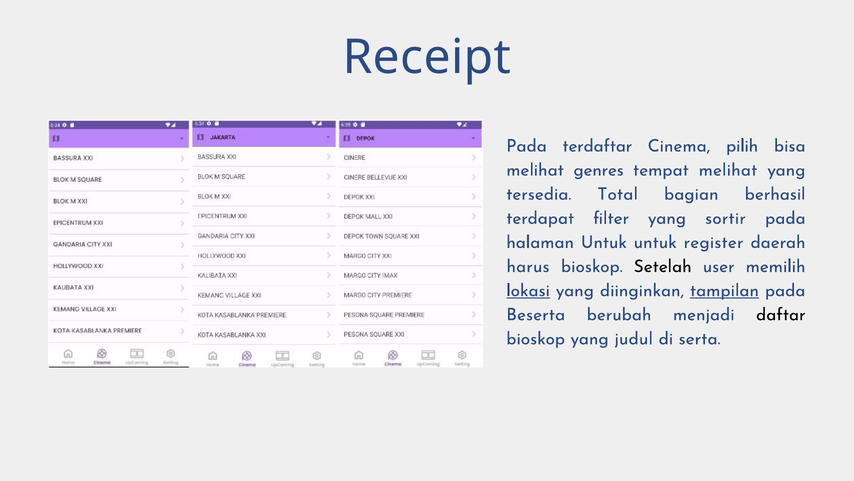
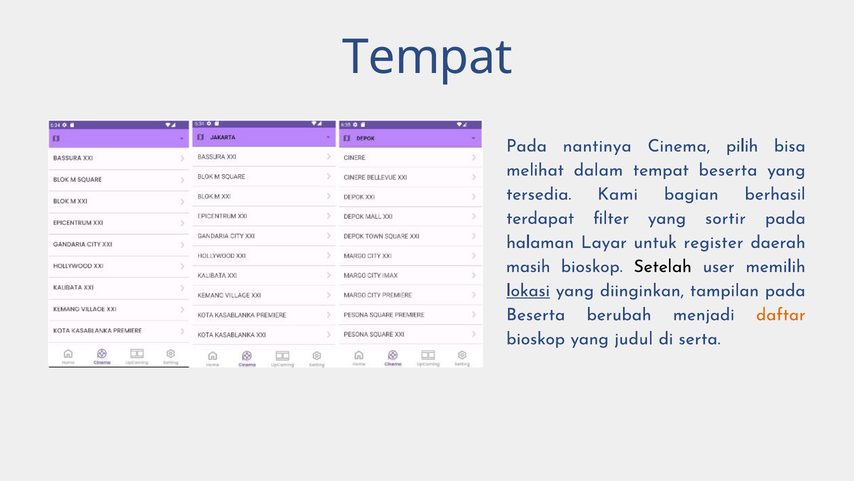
Receipt at (427, 57): Receipt -> Tempat
terdaftar: terdaftar -> nantinya
genres: genres -> dalam
tempat melihat: melihat -> beserta
Total: Total -> Kami
halaman Untuk: Untuk -> Layar
harus: harus -> masih
tampilan underline: present -> none
daftar colour: black -> orange
